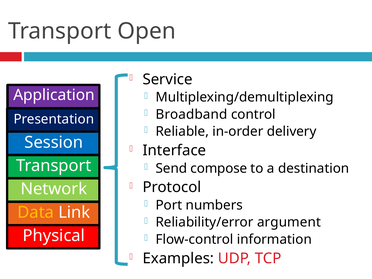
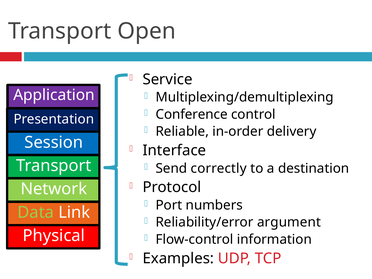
Broadband: Broadband -> Conference
compose: compose -> correctly
Data colour: yellow -> light green
